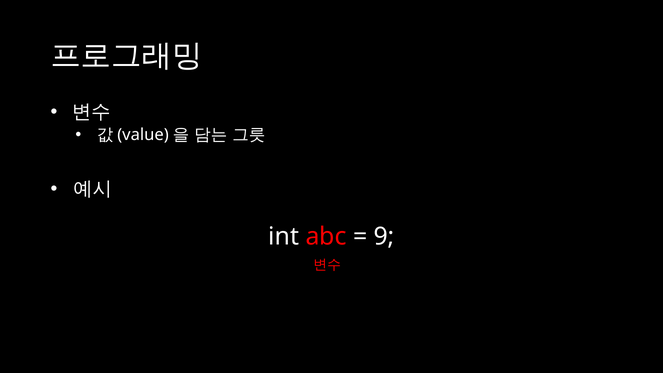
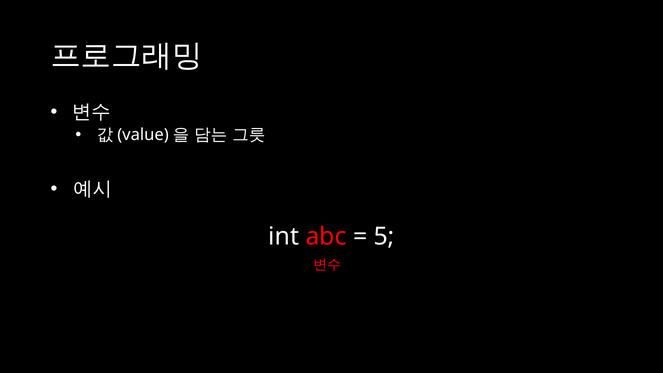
9: 9 -> 5
